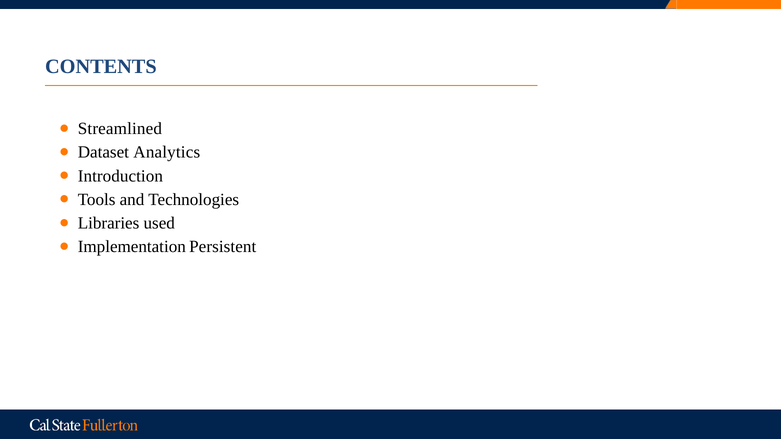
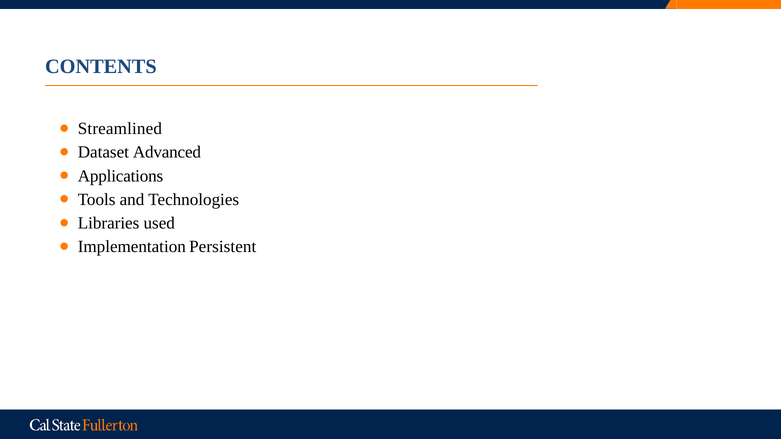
Analytics: Analytics -> Advanced
Introduction: Introduction -> Applications
